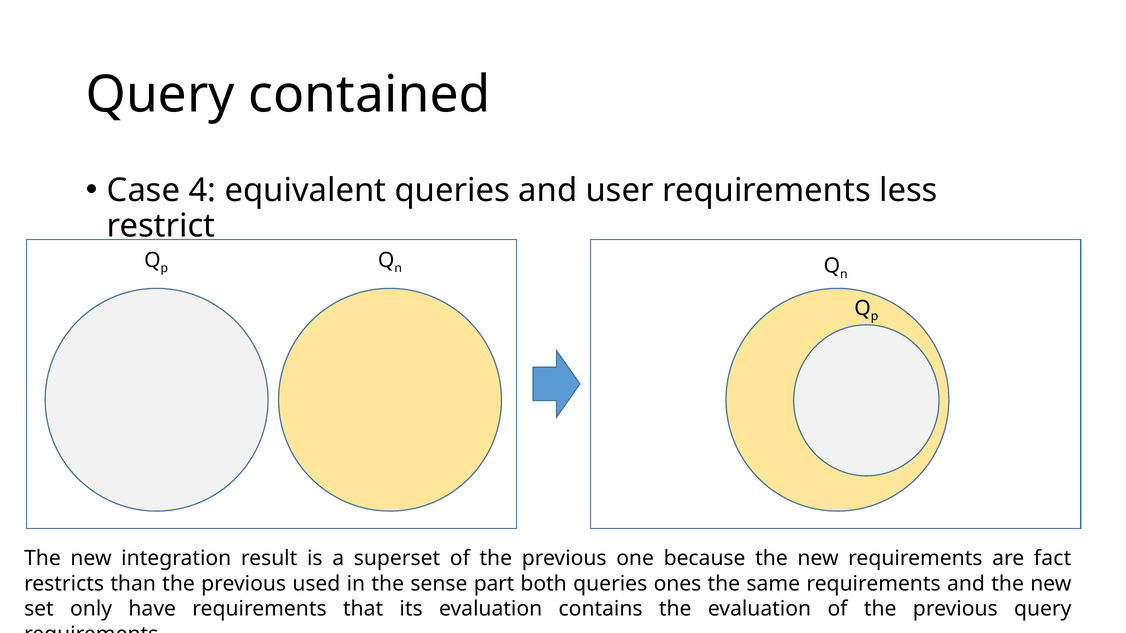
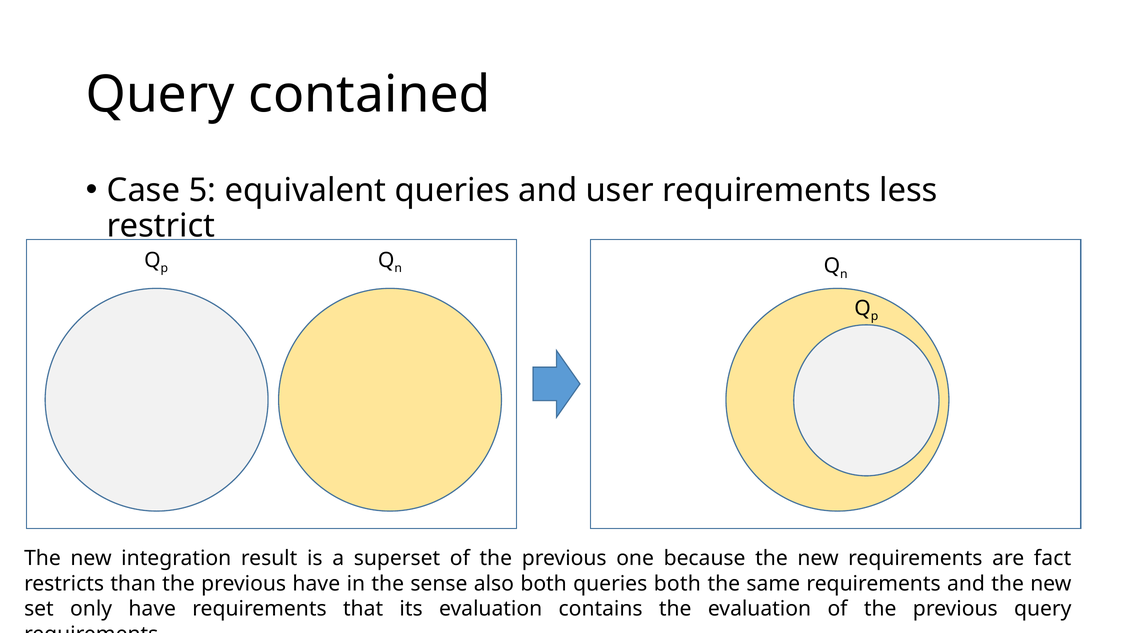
4: 4 -> 5
previous used: used -> have
part: part -> also
queries ones: ones -> both
